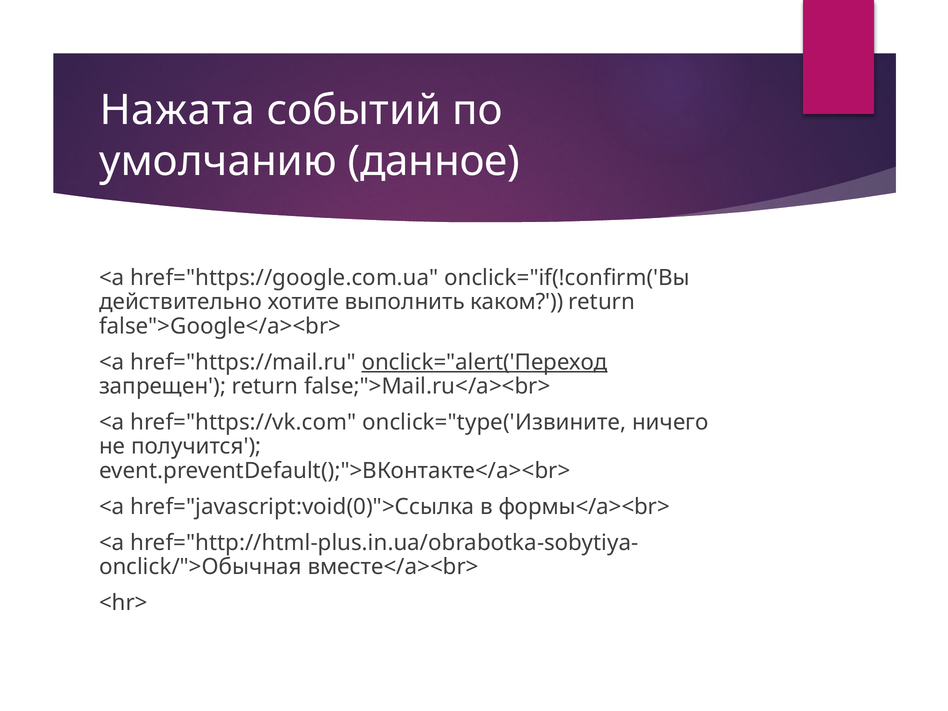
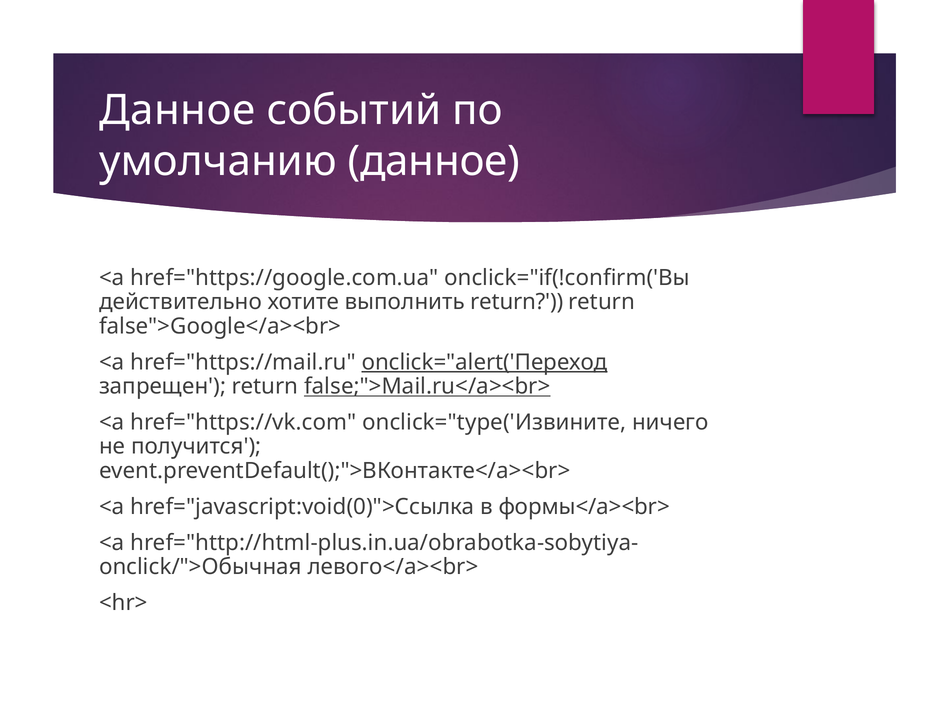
Нажата at (177, 111): Нажата -> Данное
выполнить каком: каком -> return
false;">Mail.ru</a><br> underline: none -> present
вместе</a><br>: вместе</a><br> -> левого</a><br>
